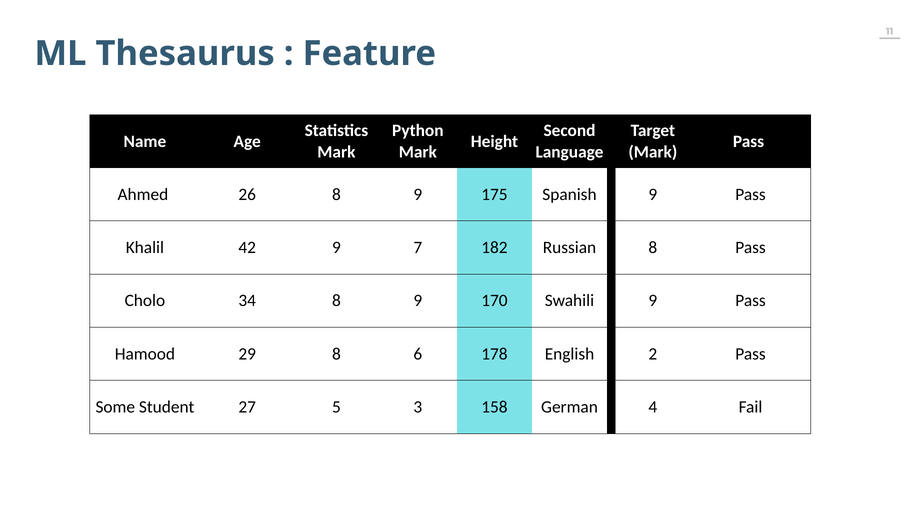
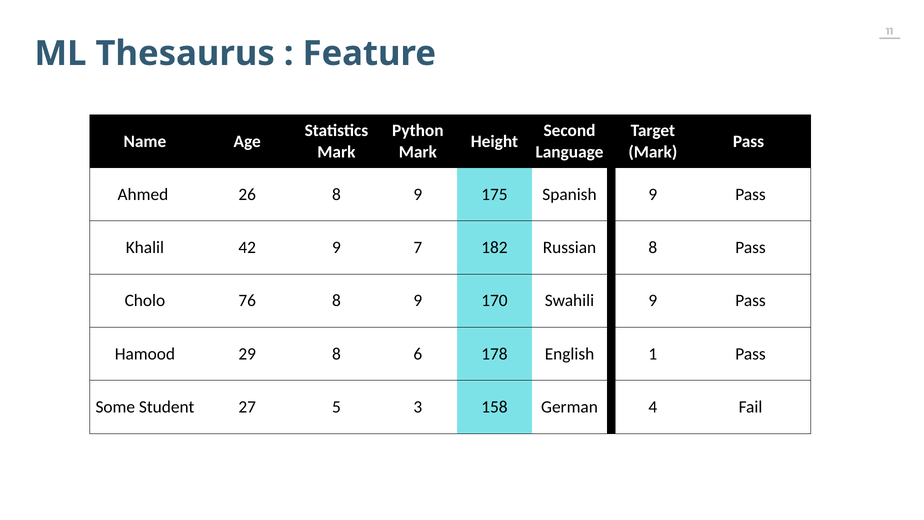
34: 34 -> 76
2: 2 -> 1
